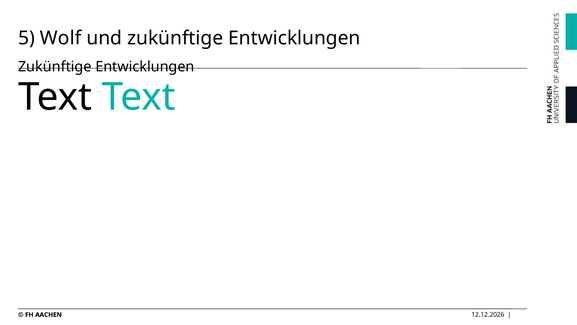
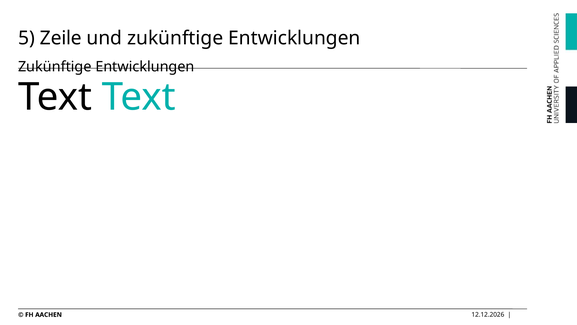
Wolf: Wolf -> Zeile
